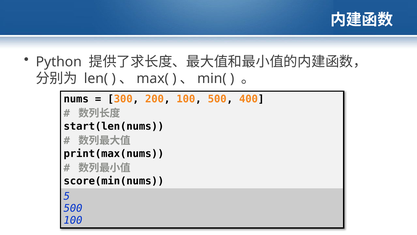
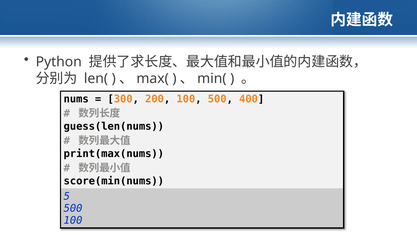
start(len(nums: start(len(nums -> guess(len(nums
